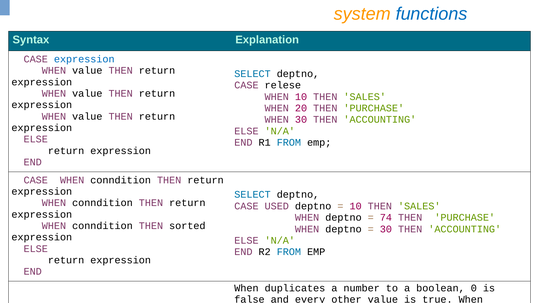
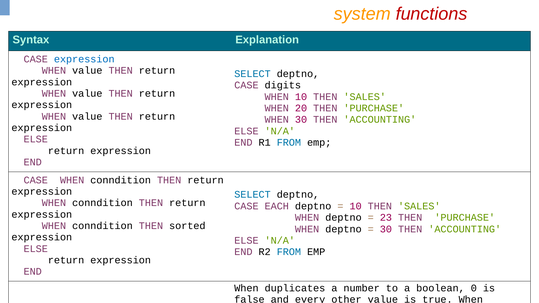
functions colour: blue -> red
relese: relese -> digits
USED: USED -> EACH
74: 74 -> 23
